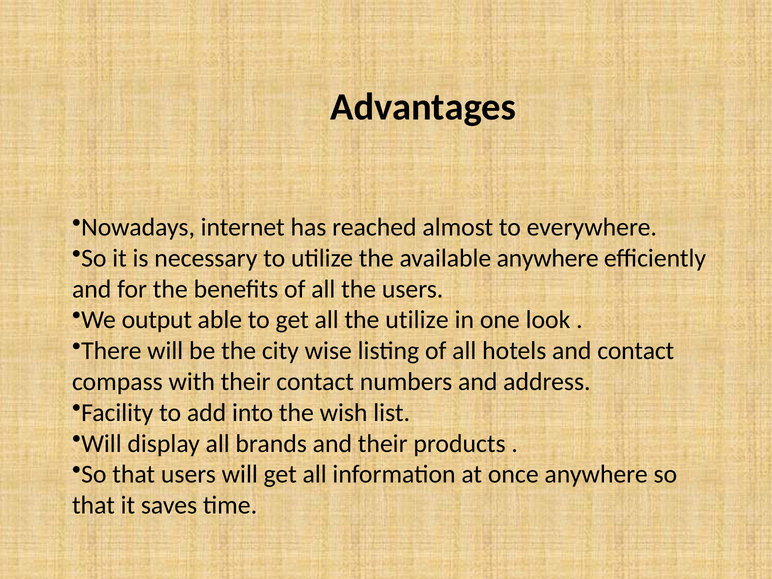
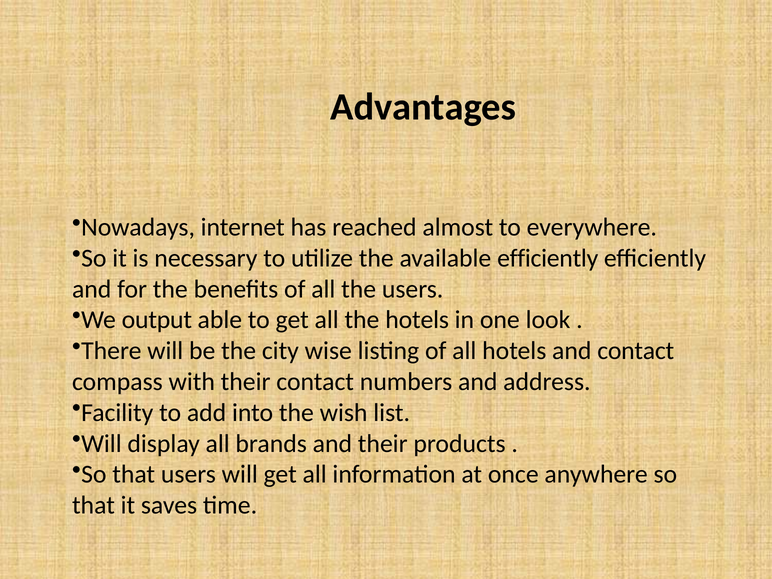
available anywhere: anywhere -> efficiently
the utilize: utilize -> hotels
